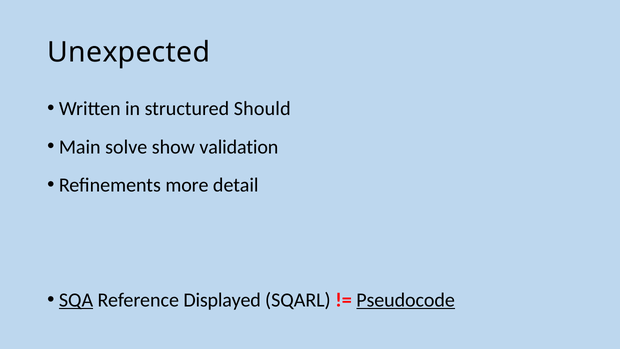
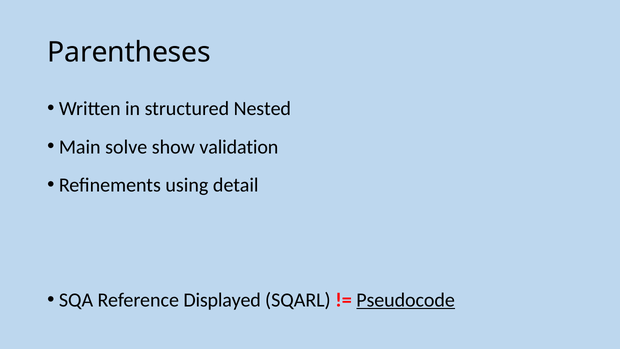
Unexpected: Unexpected -> Parentheses
Should: Should -> Nested
more: more -> using
SQA underline: present -> none
